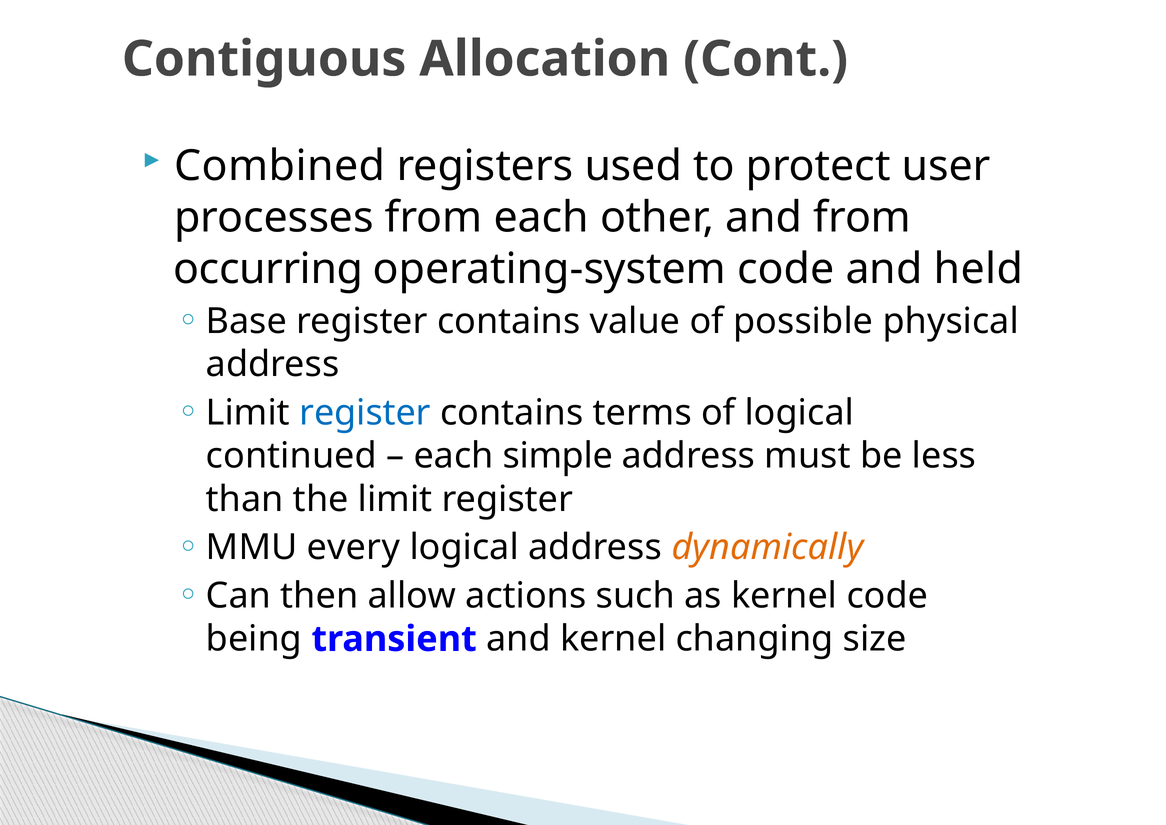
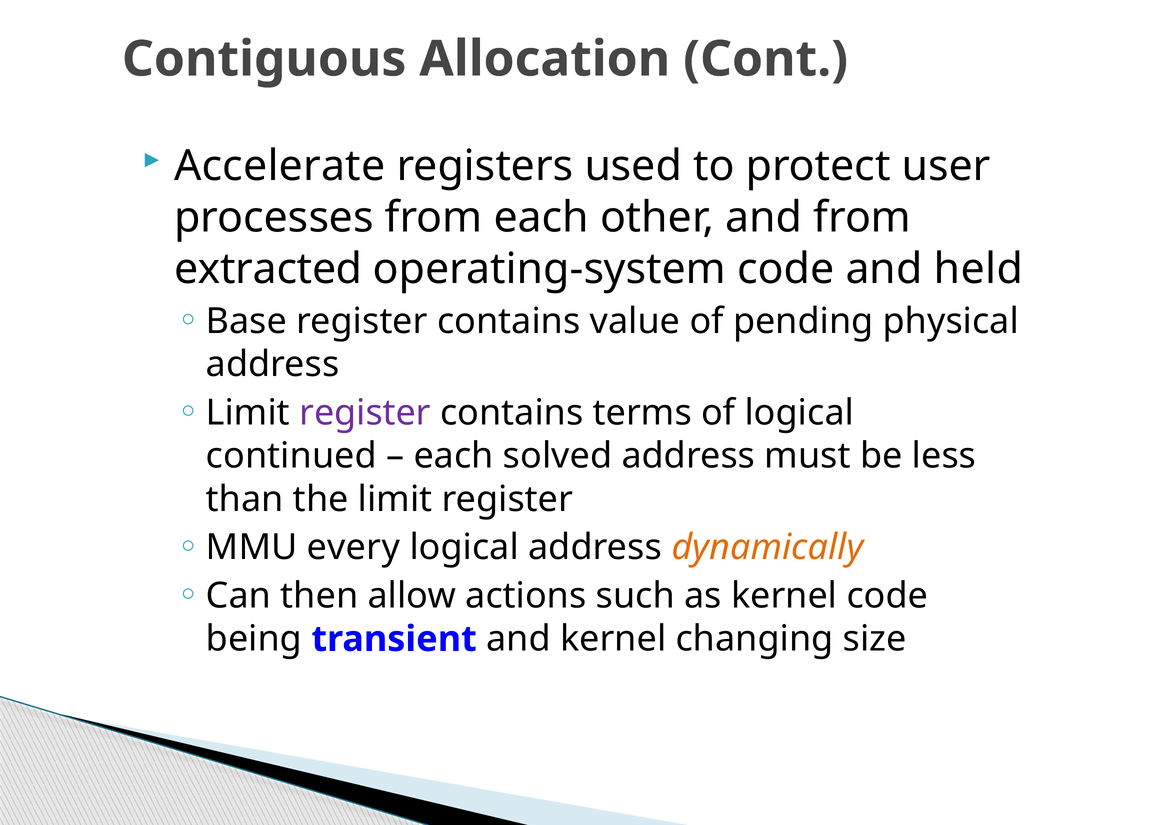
Combined: Combined -> Accelerate
occurring: occurring -> extracted
possible: possible -> pending
register at (365, 413) colour: blue -> purple
simple: simple -> solved
